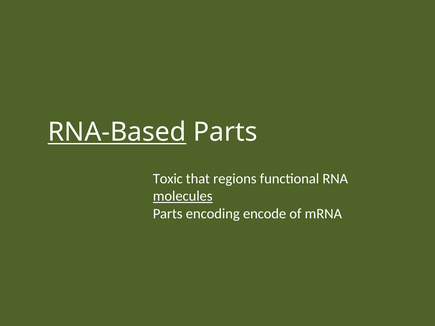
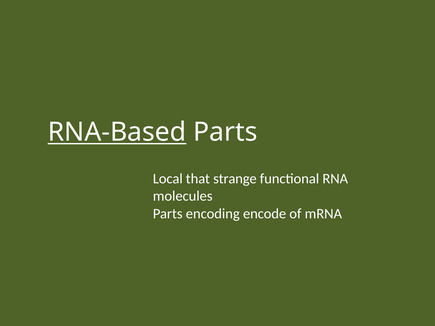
Toxic: Toxic -> Local
regions: regions -> strange
molecules underline: present -> none
